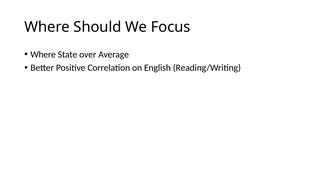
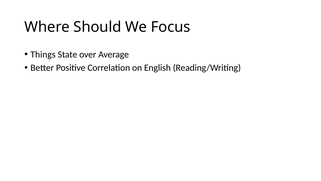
Where at (43, 54): Where -> Things
